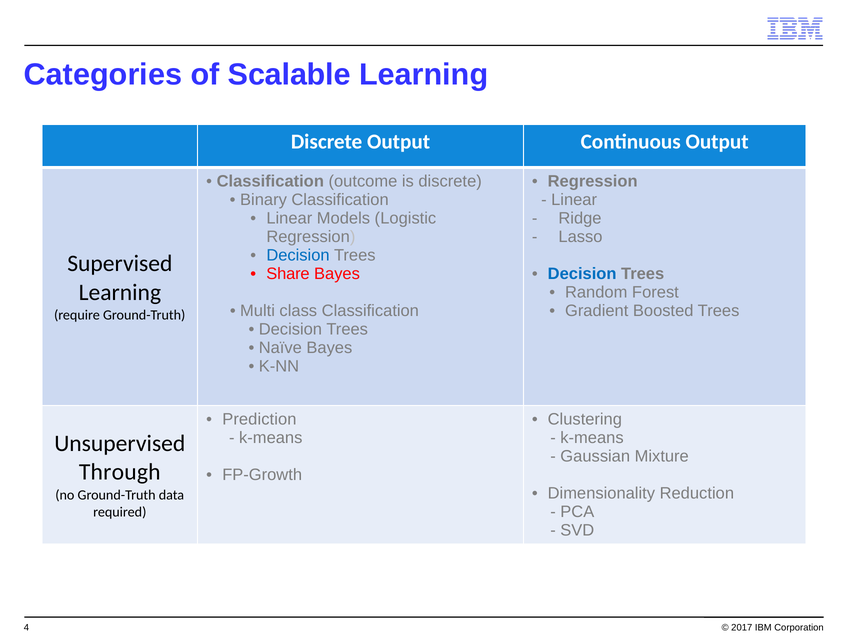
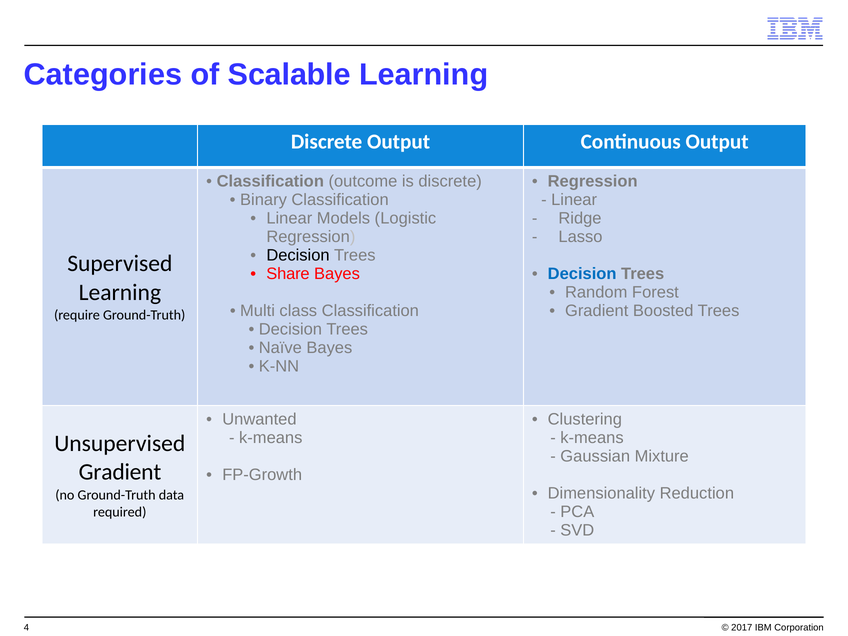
Decision at (298, 255) colour: blue -> black
Prediction: Prediction -> Unwanted
Through at (120, 472): Through -> Gradient
